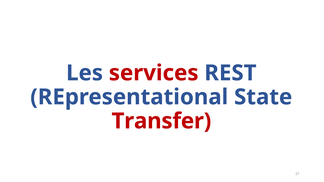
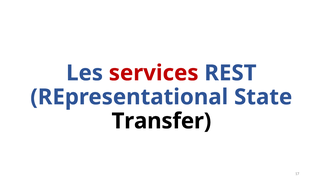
Transfer colour: red -> black
